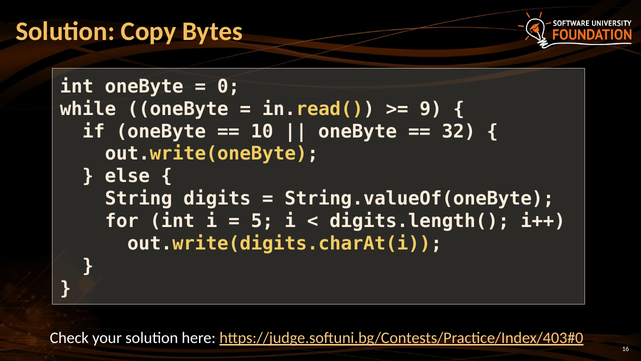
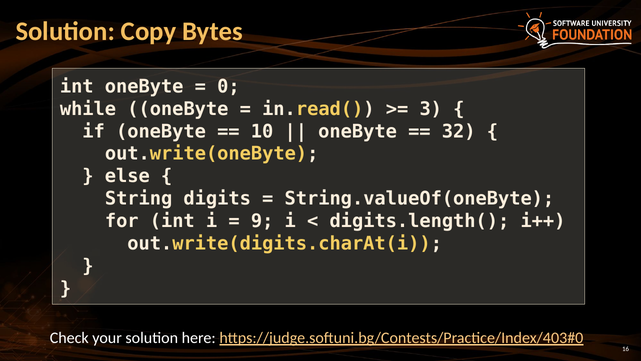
9: 9 -> 3
5: 5 -> 9
